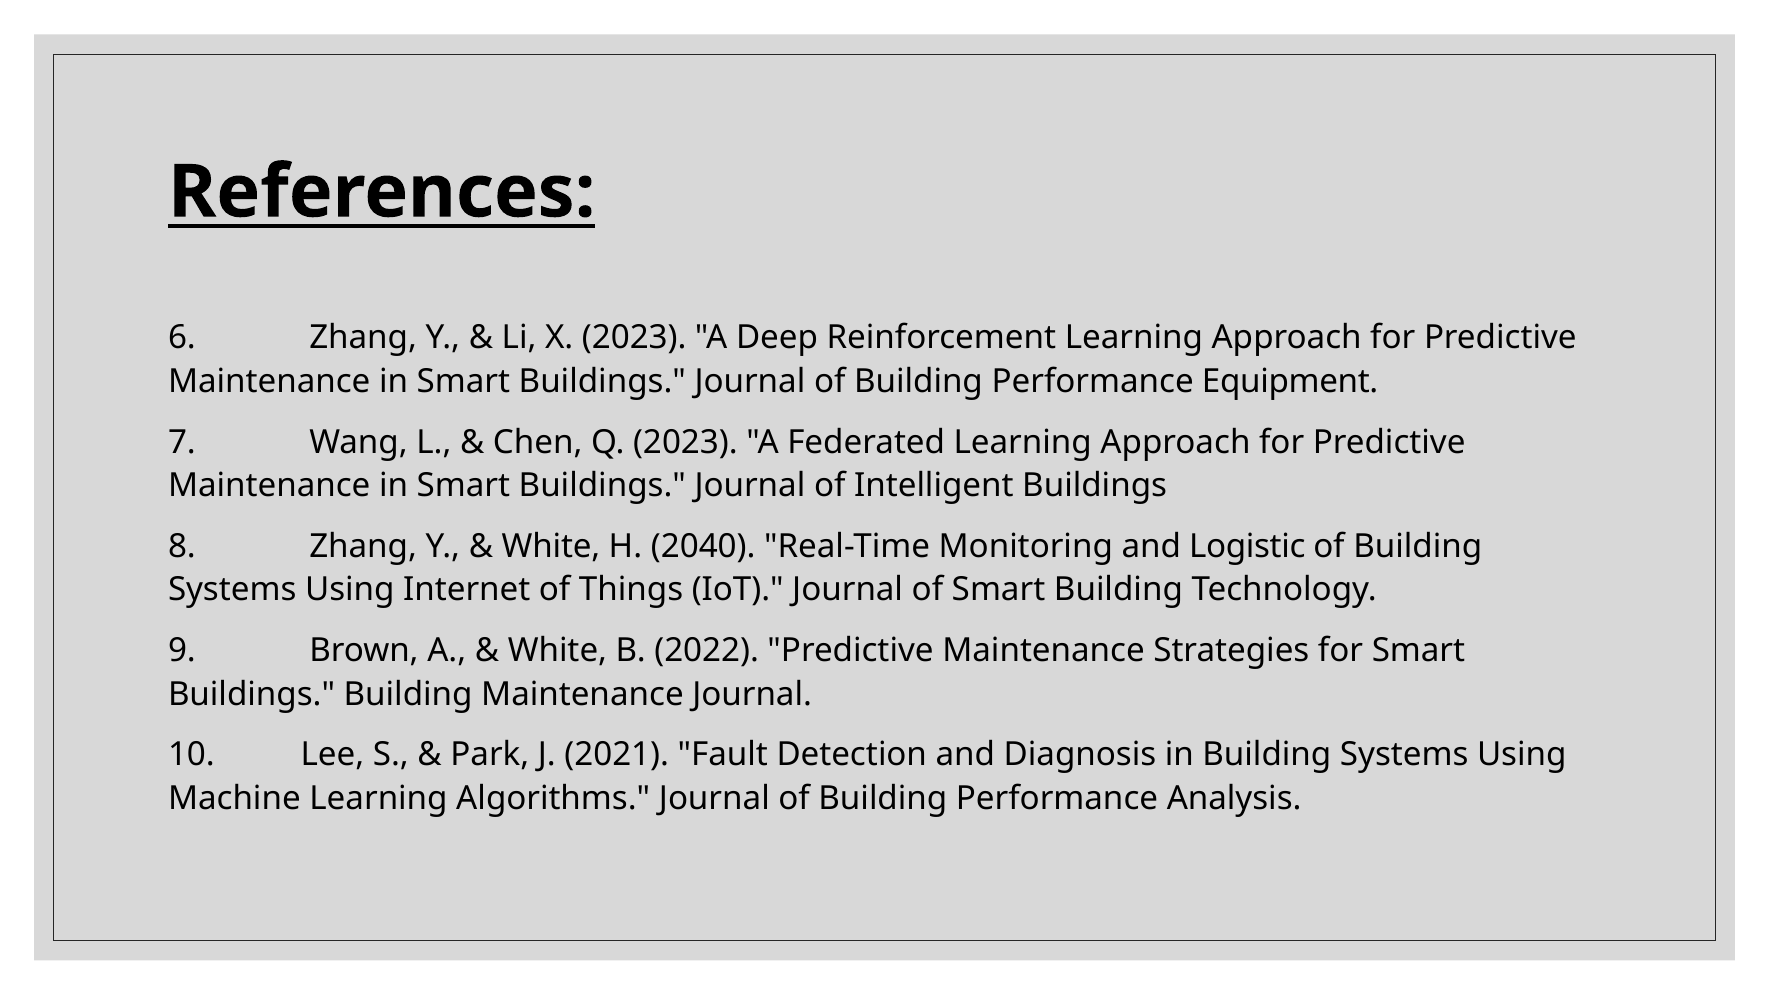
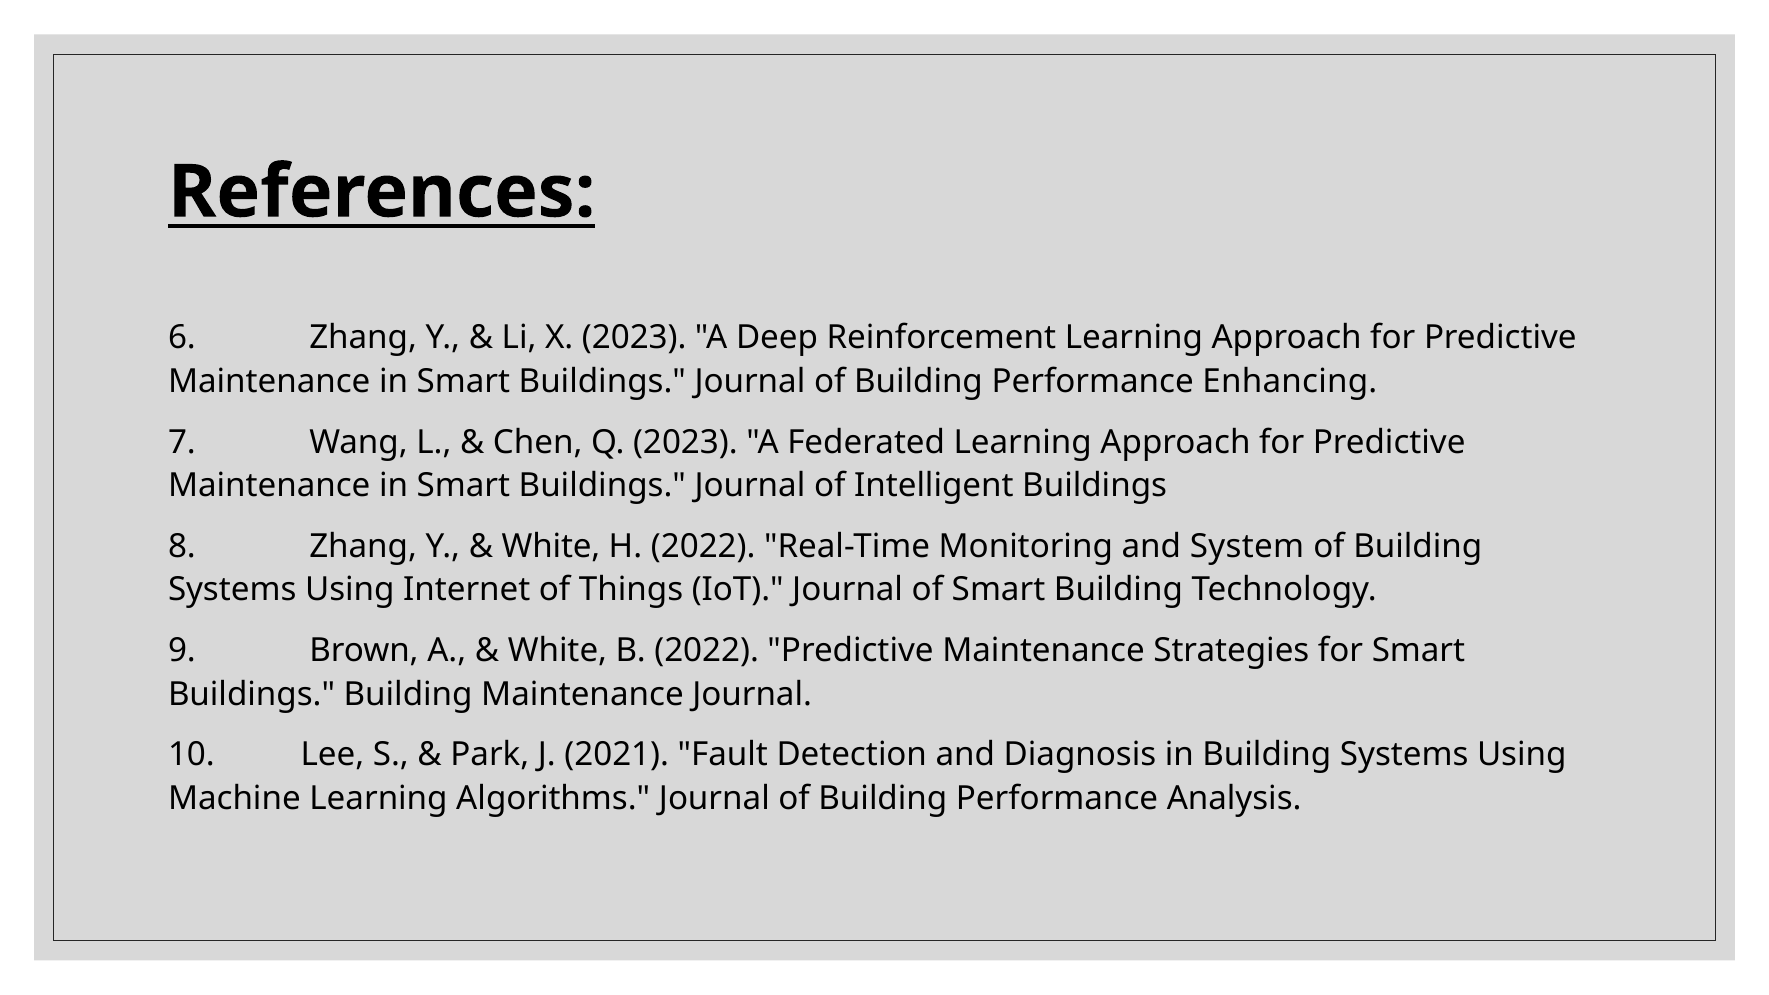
Equipment: Equipment -> Enhancing
H 2040: 2040 -> 2022
Logistic: Logistic -> System
